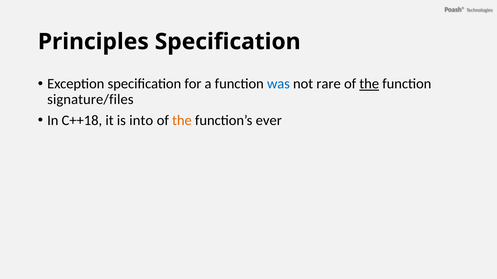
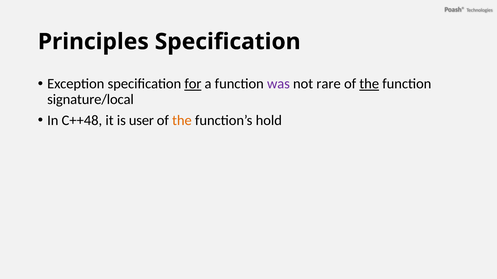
for underline: none -> present
was colour: blue -> purple
signature/files: signature/files -> signature/local
C++18: C++18 -> C++48
into: into -> user
ever: ever -> hold
